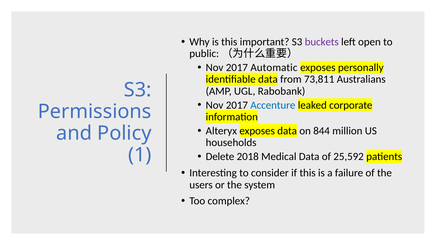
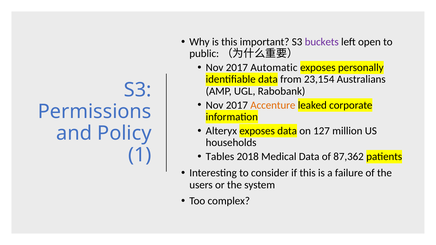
73,811: 73,811 -> 23,154
Accenture colour: blue -> orange
844: 844 -> 127
Delete: Delete -> Tables
25,592: 25,592 -> 87,362
